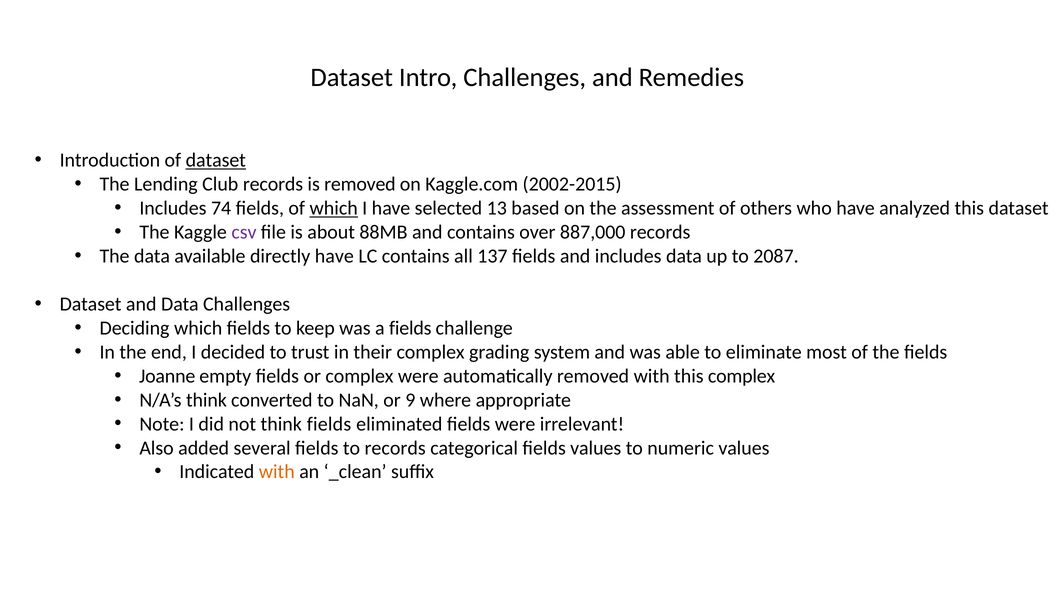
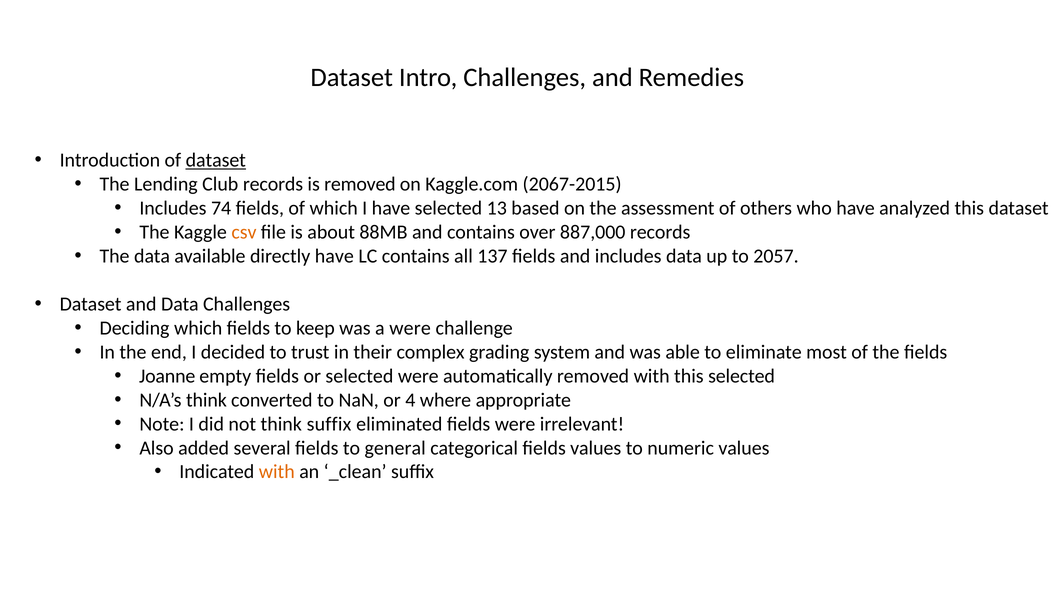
2002-2015: 2002-2015 -> 2067-2015
which at (334, 208) underline: present -> none
csv colour: purple -> orange
2087: 2087 -> 2057
a fields: fields -> were
or complex: complex -> selected
this complex: complex -> selected
9: 9 -> 4
think fields: fields -> suffix
to records: records -> general
